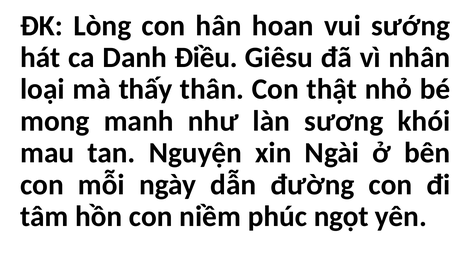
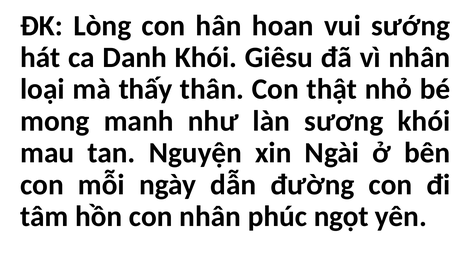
Danh Điều: Điều -> Khói
con niềm: niềm -> nhân
